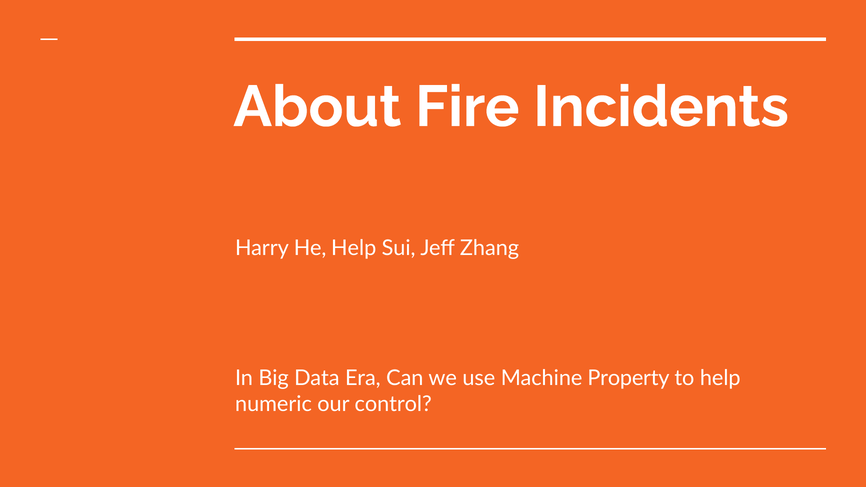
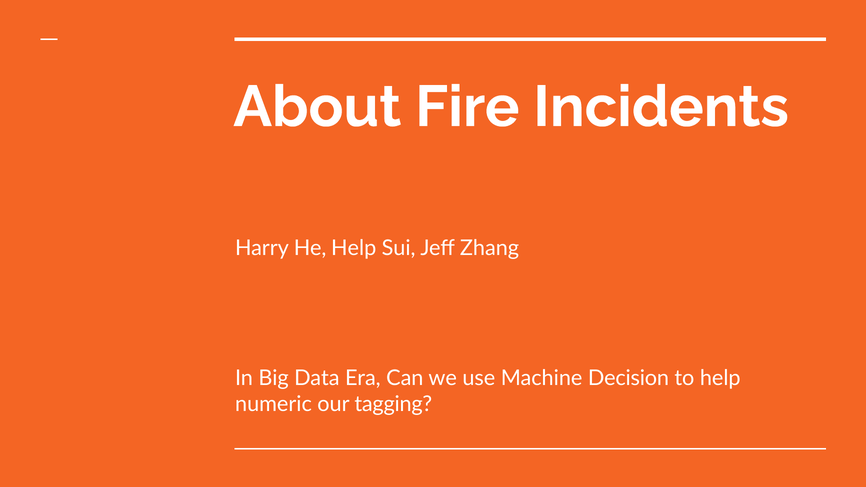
Property: Property -> Decision
control: control -> tagging
